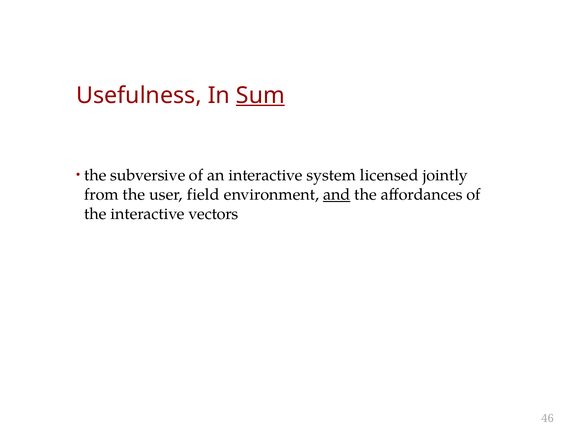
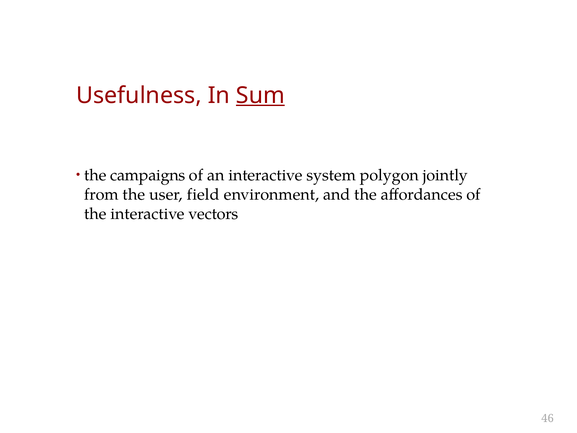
subversive: subversive -> campaigns
licensed: licensed -> polygon
and underline: present -> none
